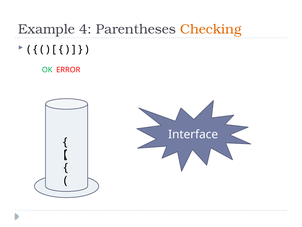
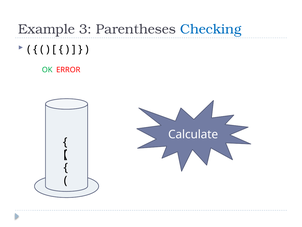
4: 4 -> 3
Checking colour: orange -> blue
Interface: Interface -> Calculate
